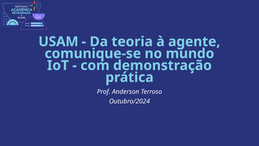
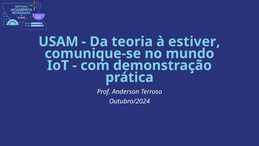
agente: agente -> estiver
